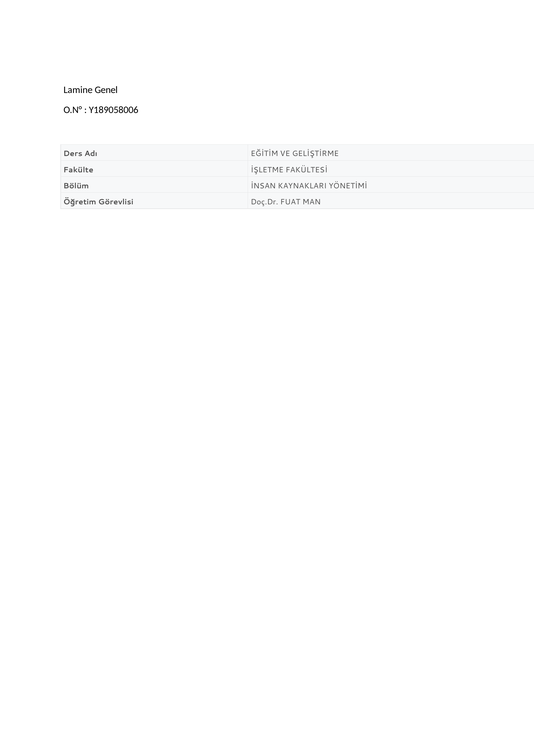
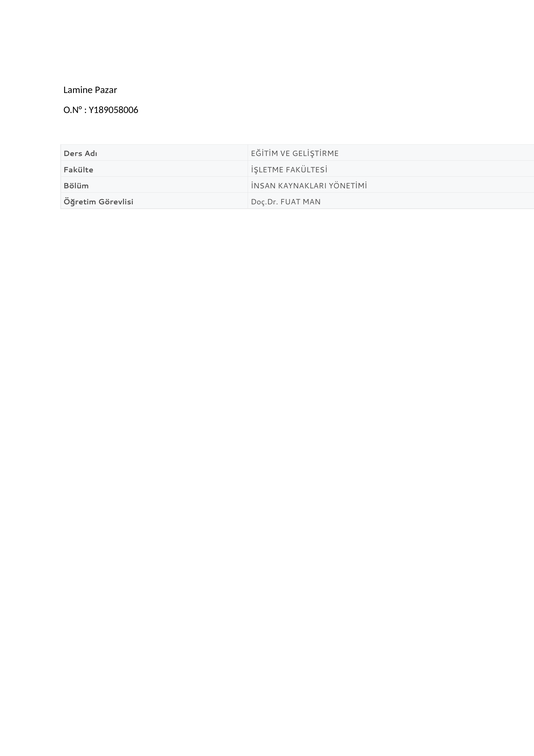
Genel: Genel -> Pazar
